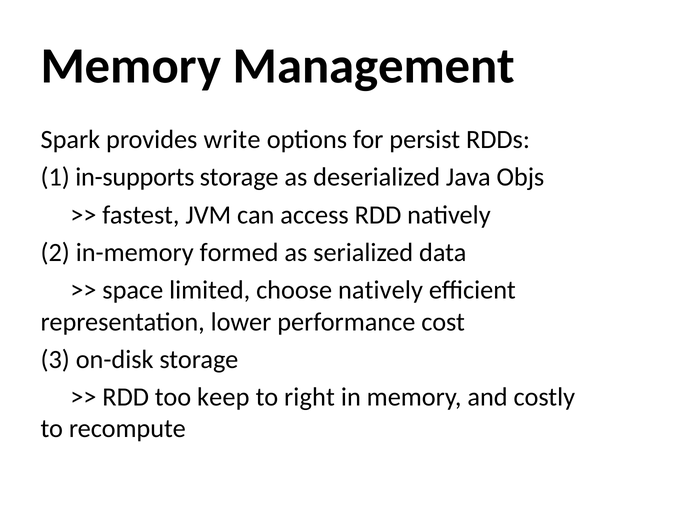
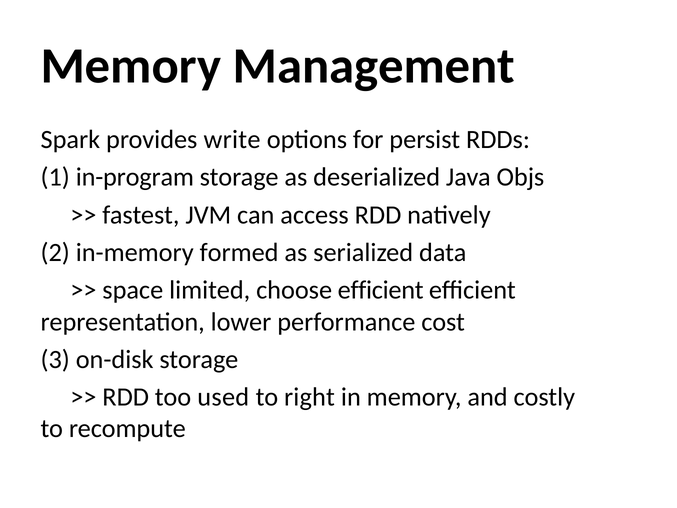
in-supports: in-supports -> in-program
choose natively: natively -> efficient
keep: keep -> used
